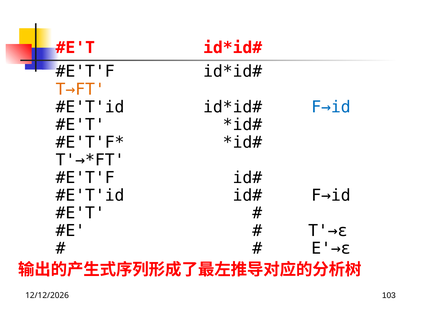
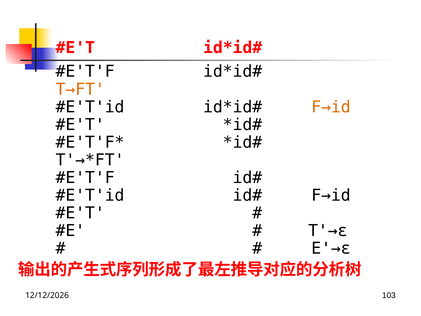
F→id at (331, 107) colour: blue -> orange
